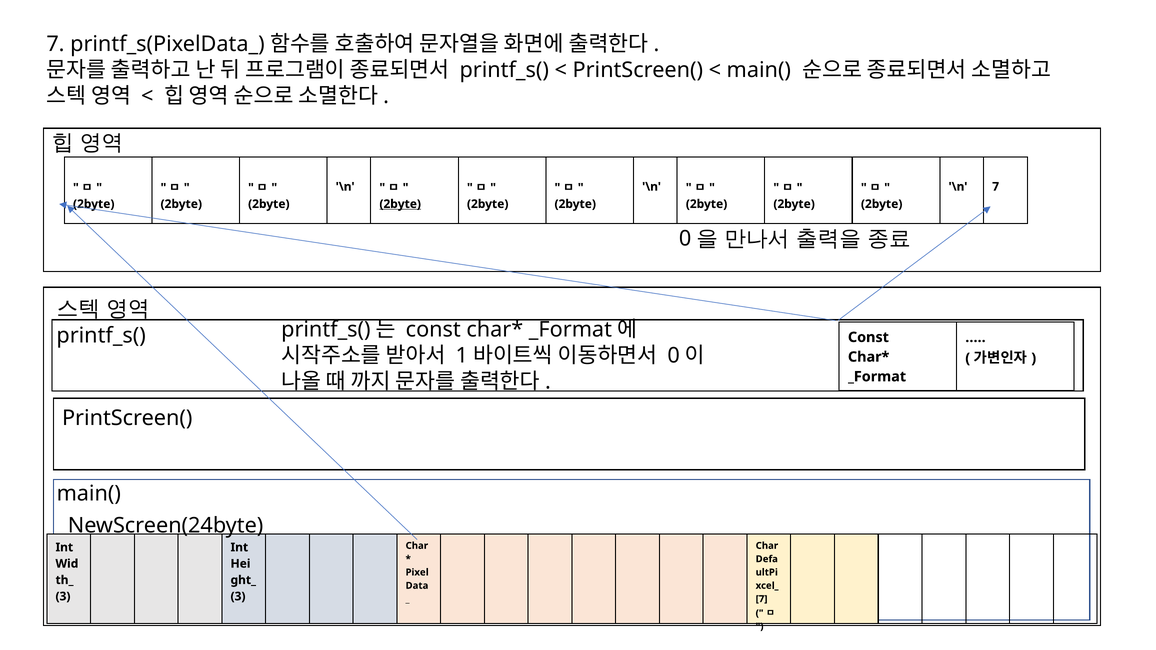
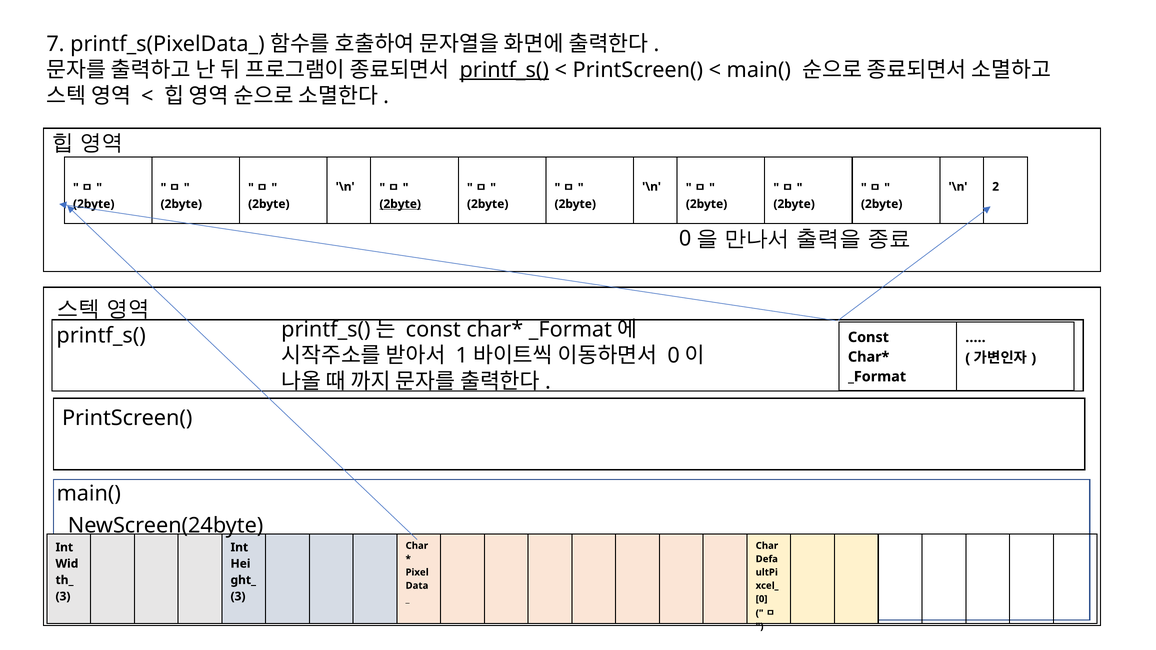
printf_s( at (504, 70) underline: none -> present
\n 7: 7 -> 2
7 at (762, 599): 7 -> 0
